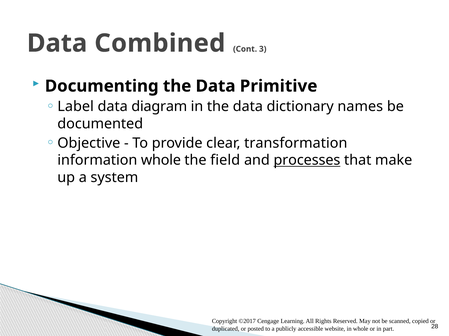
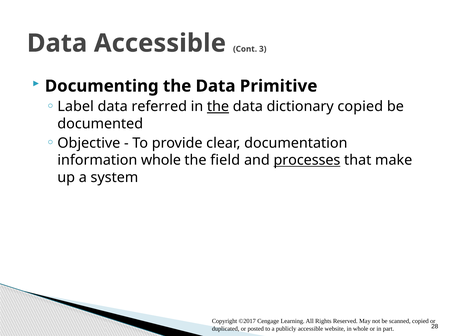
Data Combined: Combined -> Accessible
diagram: diagram -> referred
the at (218, 107) underline: none -> present
dictionary names: names -> copied
transformation: transformation -> documentation
